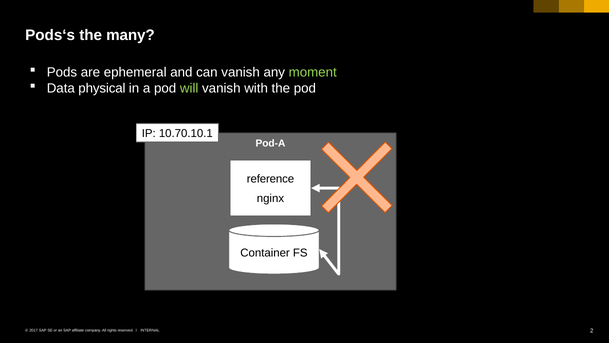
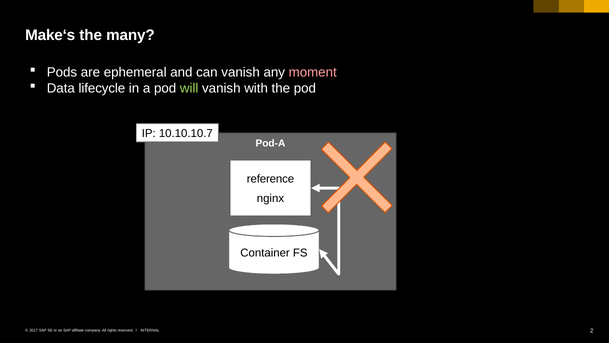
Pods‘s: Pods‘s -> Make‘s
moment colour: light green -> pink
physical: physical -> lifecycle
10.70.10.1: 10.70.10.1 -> 10.10.10.7
